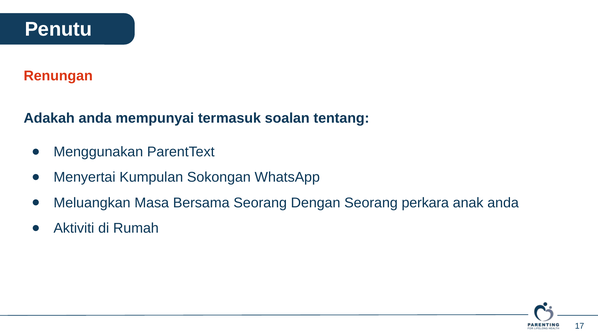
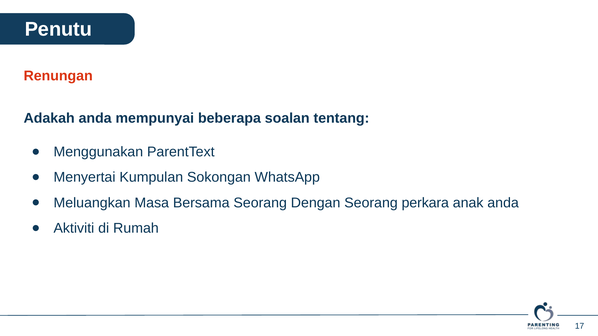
termasuk: termasuk -> beberapa
